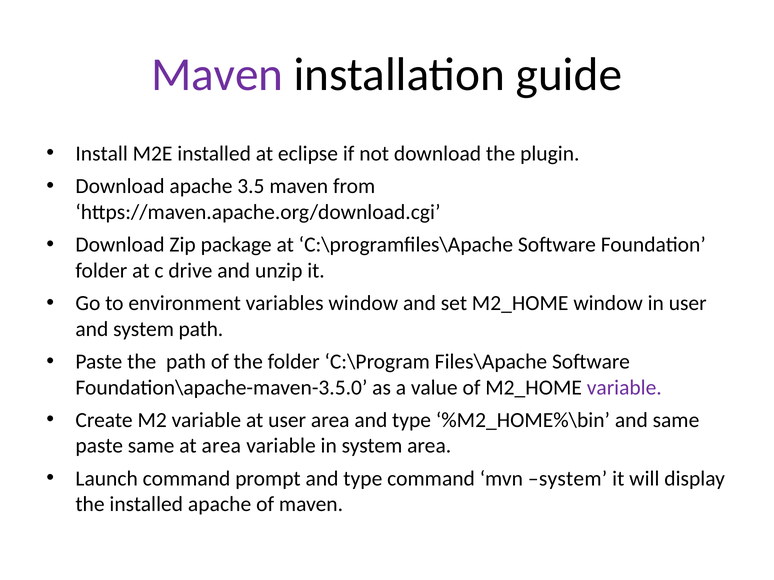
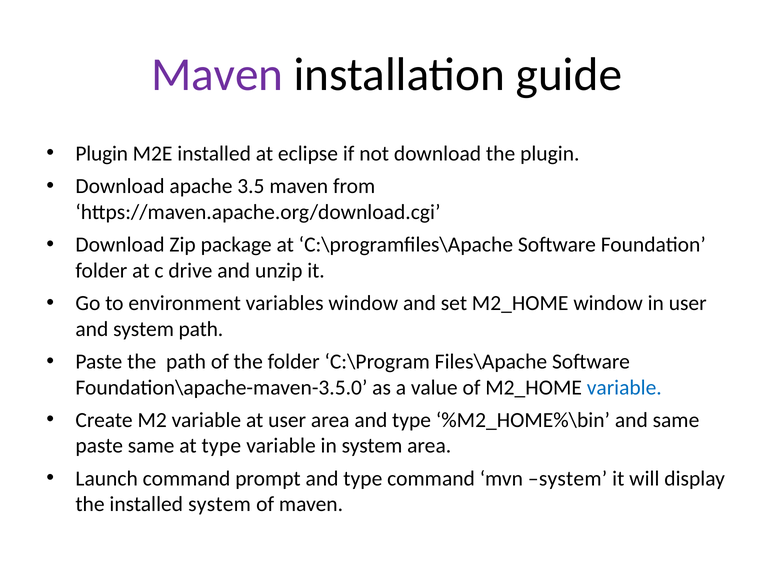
Install at (102, 154): Install -> Plugin
variable at (624, 388) colour: purple -> blue
at area: area -> type
installed apache: apache -> system
